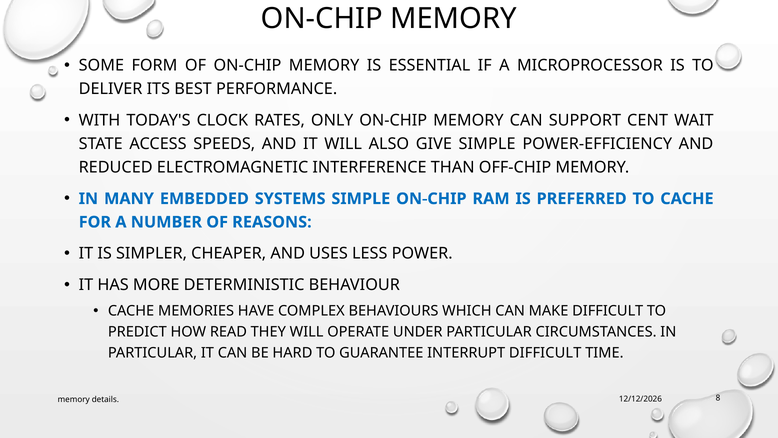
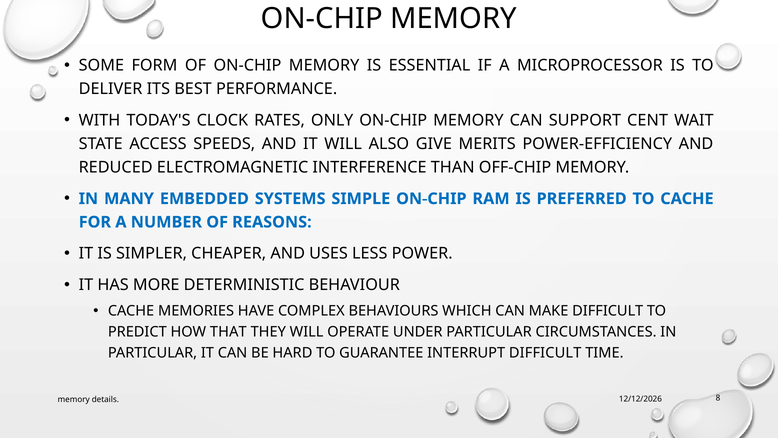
GIVE SIMPLE: SIMPLE -> MERITS
READ: READ -> THAT
